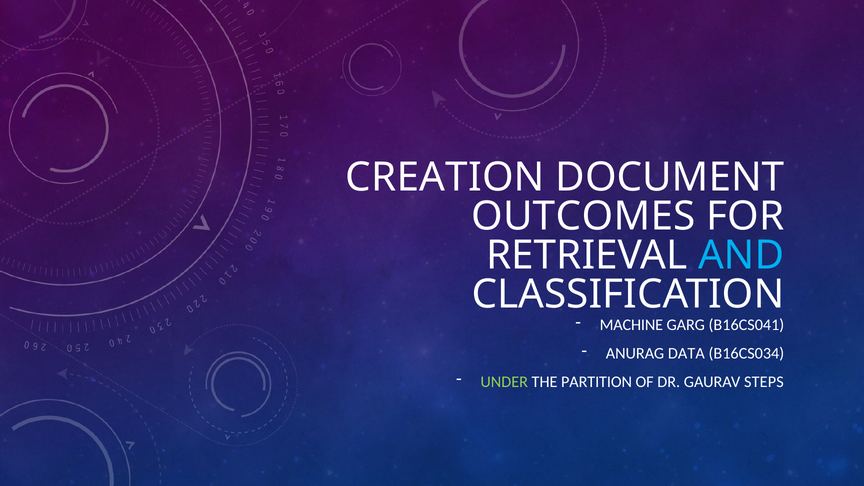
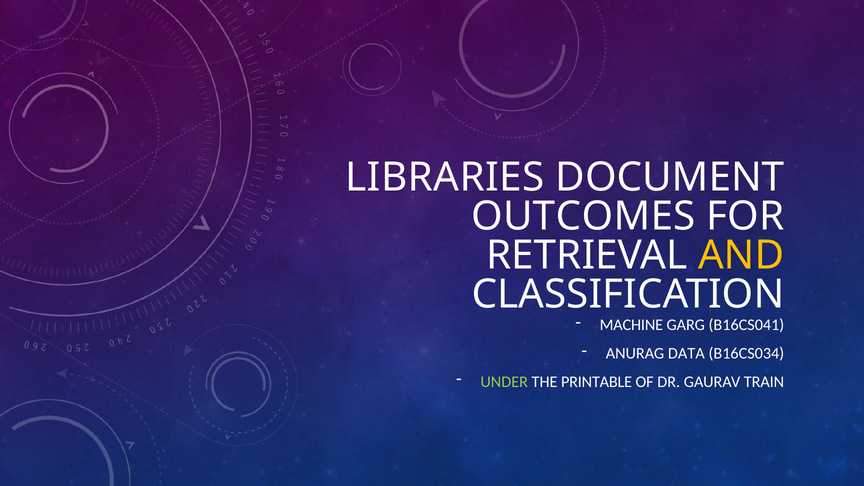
CREATION: CREATION -> LIBRARIES
AND colour: light blue -> yellow
PARTITION: PARTITION -> PRINTABLE
STEPS: STEPS -> TRAIN
